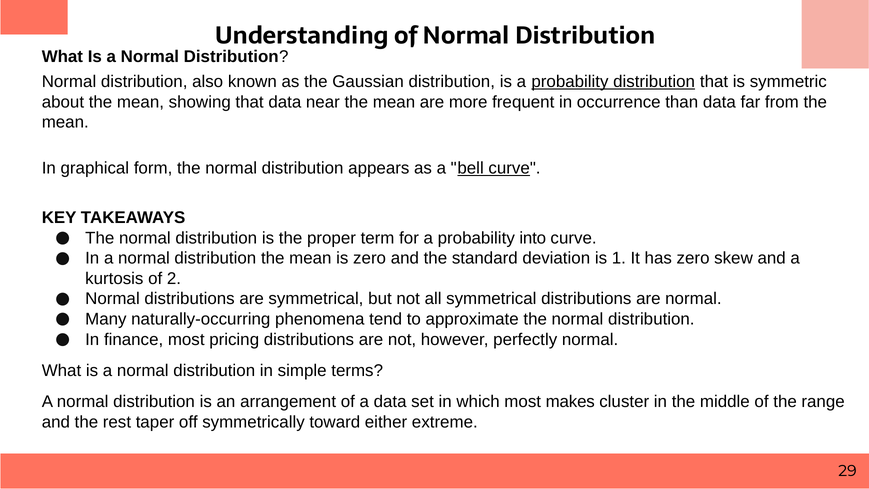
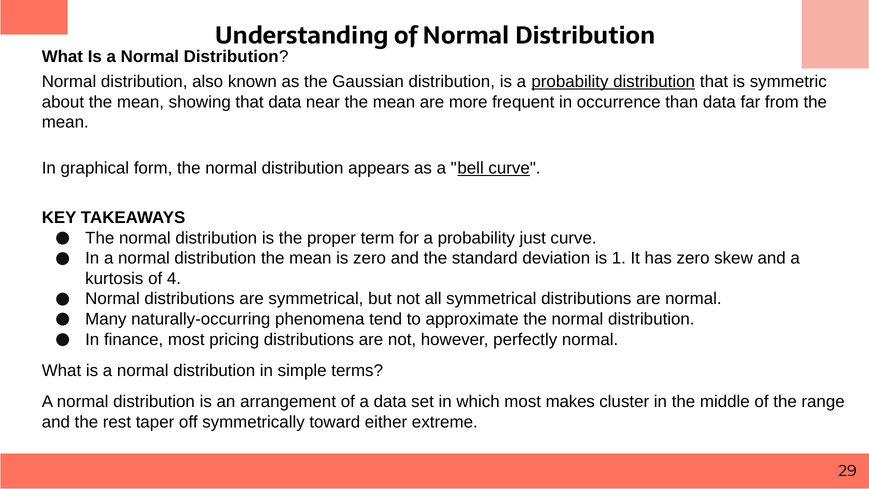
into: into -> just
2: 2 -> 4
